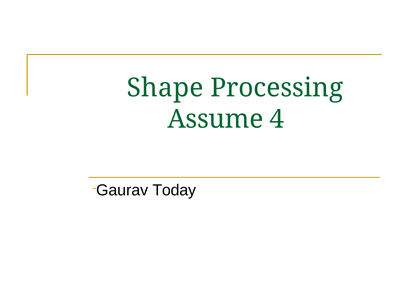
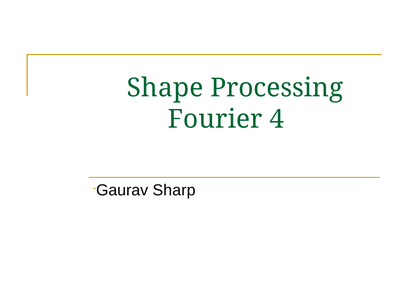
Assume: Assume -> Fourier
Today: Today -> Sharp
